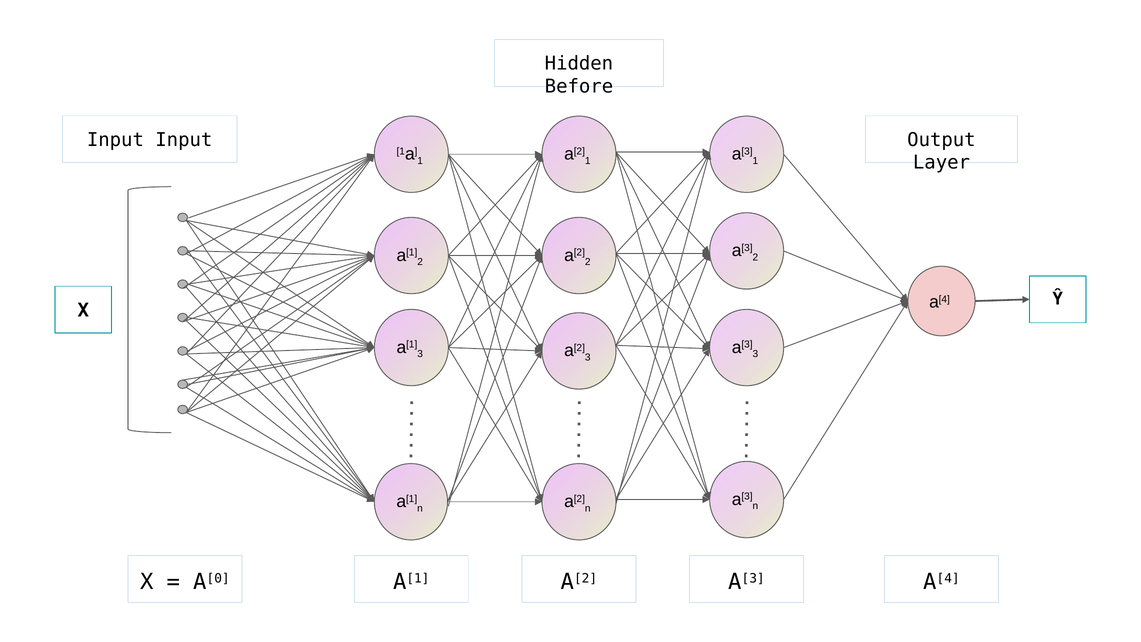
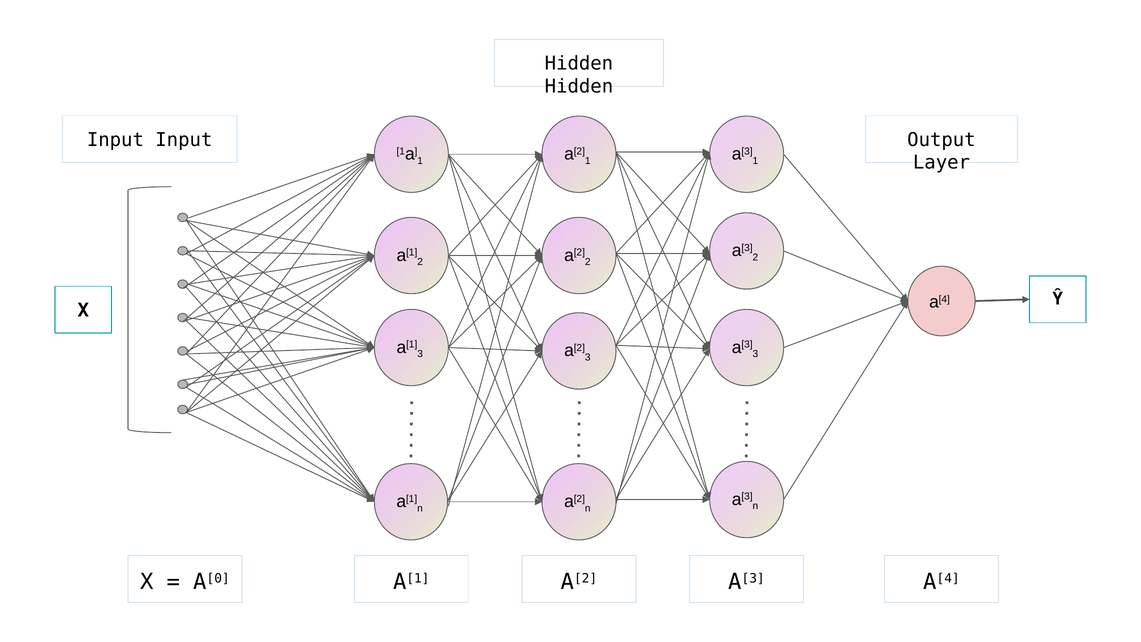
Before at (579, 86): Before -> Hidden
